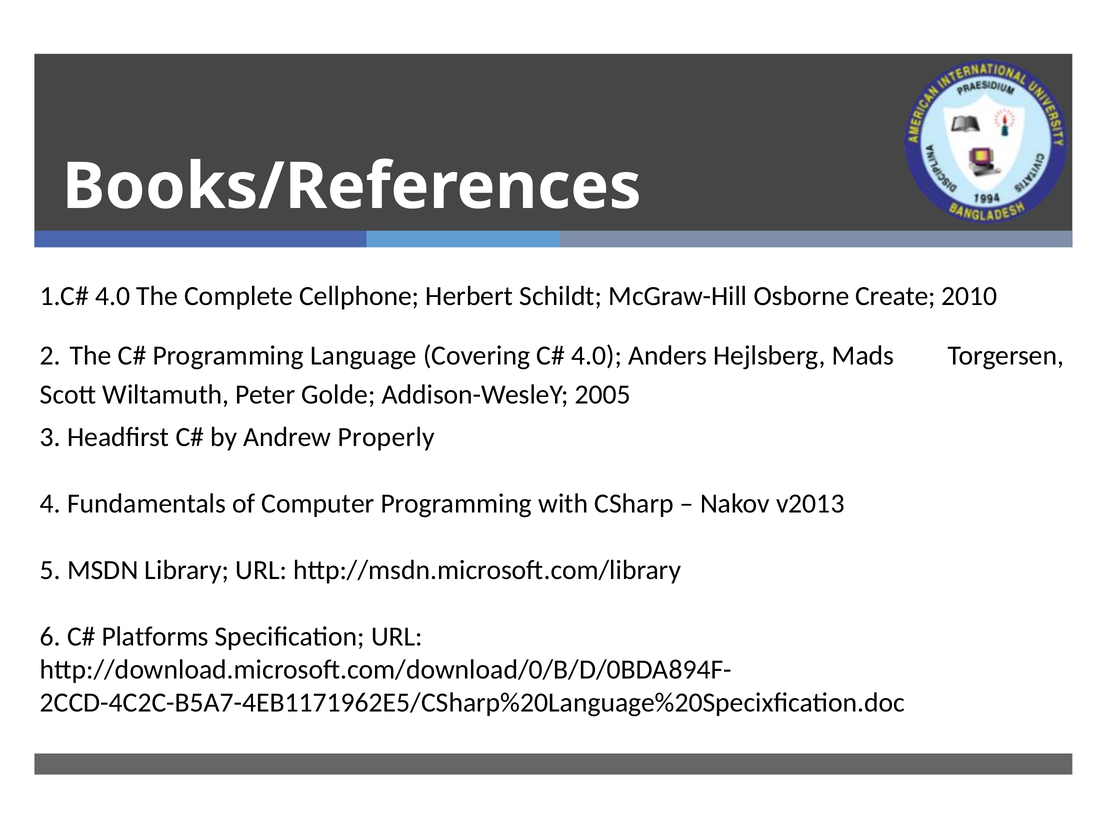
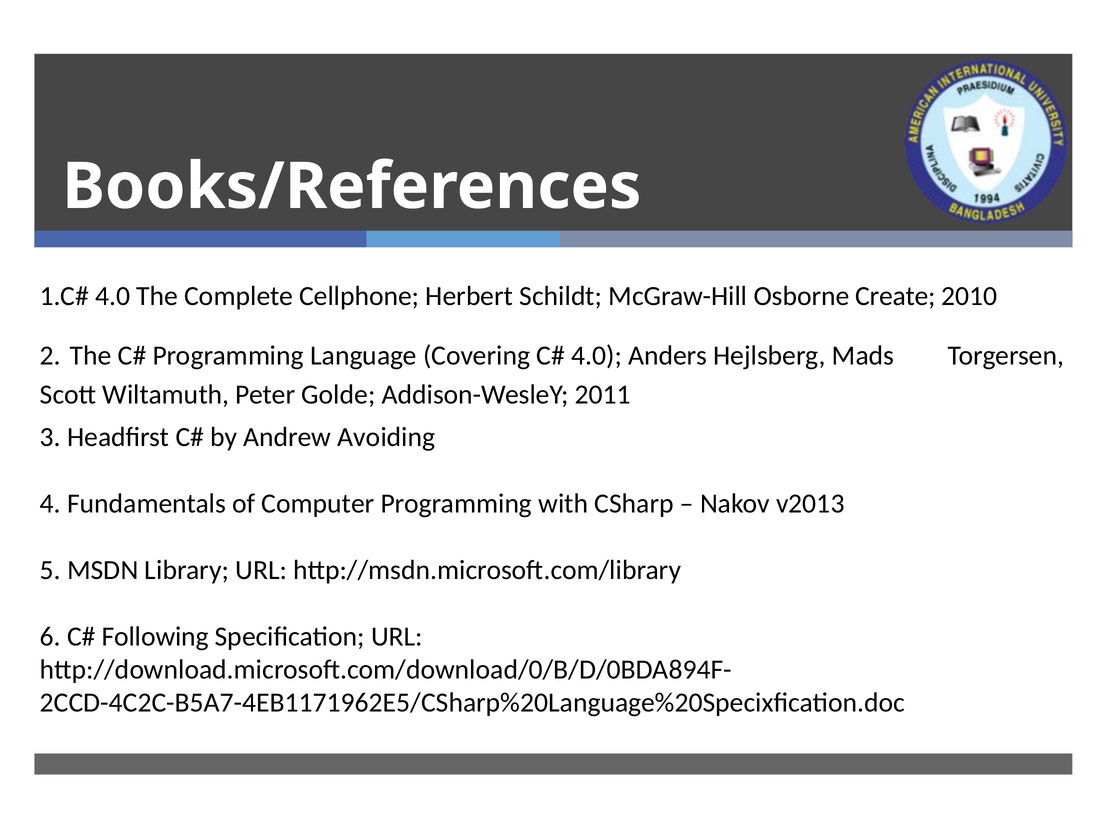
2005: 2005 -> 2011
Properly: Properly -> Avoiding
Platforms: Platforms -> Following
